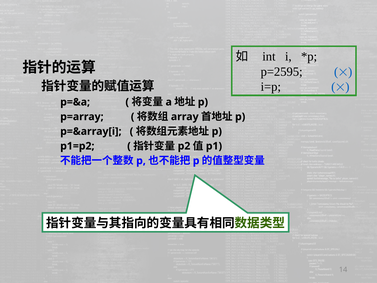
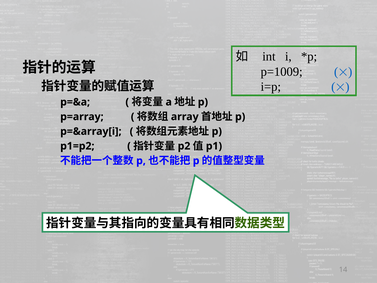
p=2595: p=2595 -> p=1009
